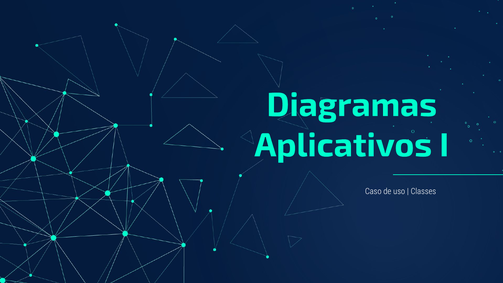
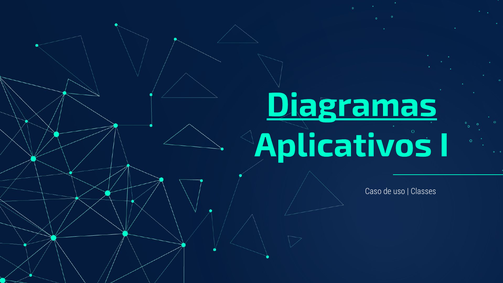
Diagramas underline: none -> present
